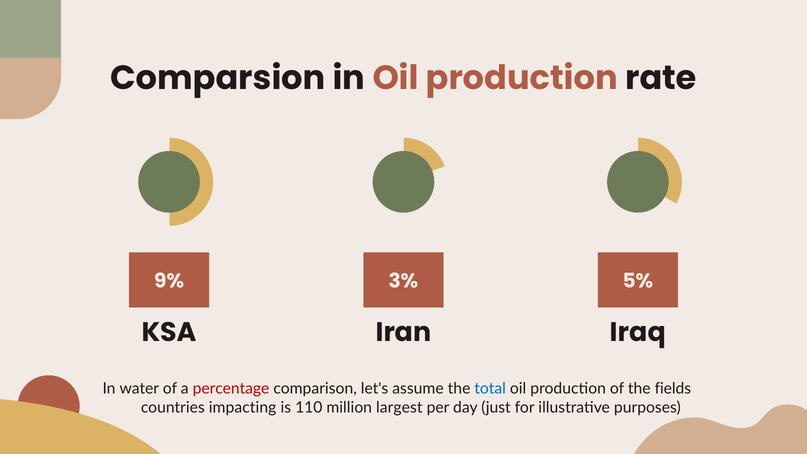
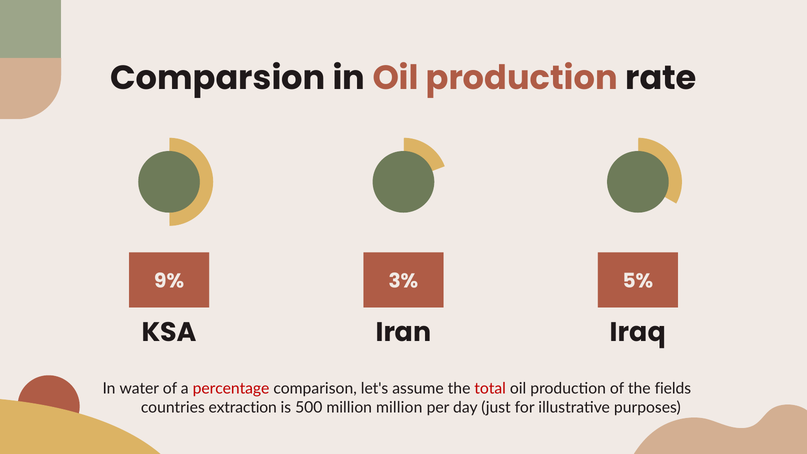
total colour: blue -> red
impacting: impacting -> extraction
110: 110 -> 500
million largest: largest -> million
